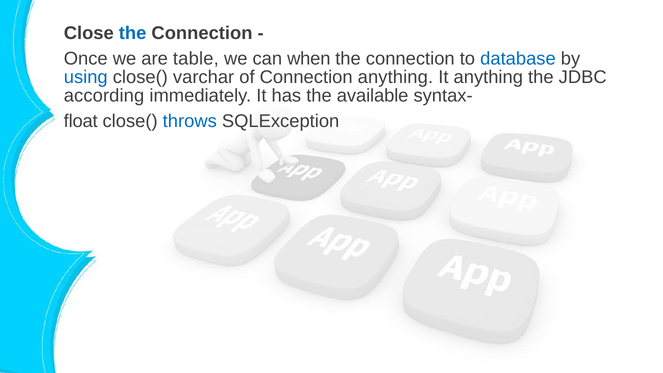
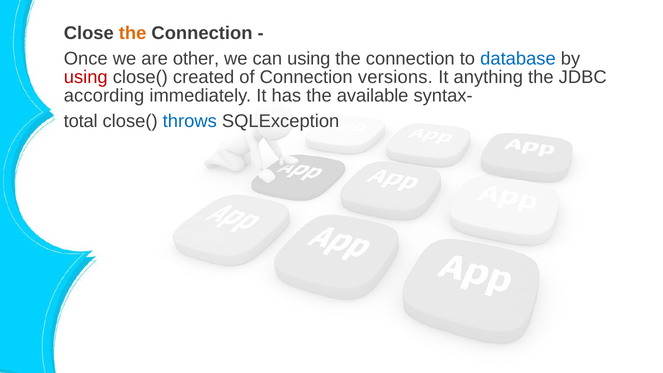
the at (133, 33) colour: blue -> orange
table: table -> other
can when: when -> using
using at (86, 77) colour: blue -> red
varchar: varchar -> created
Connection anything: anything -> versions
float: float -> total
